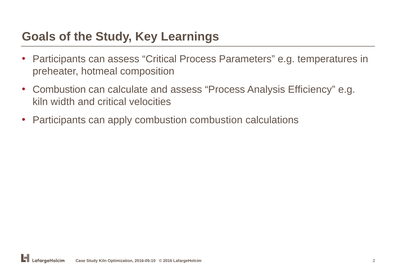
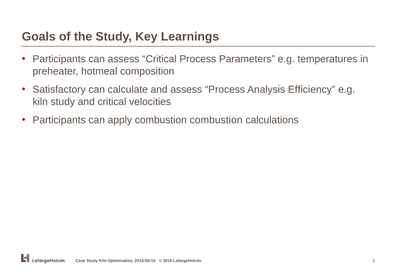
Combustion at (59, 90): Combustion -> Satisfactory
kiln width: width -> study
